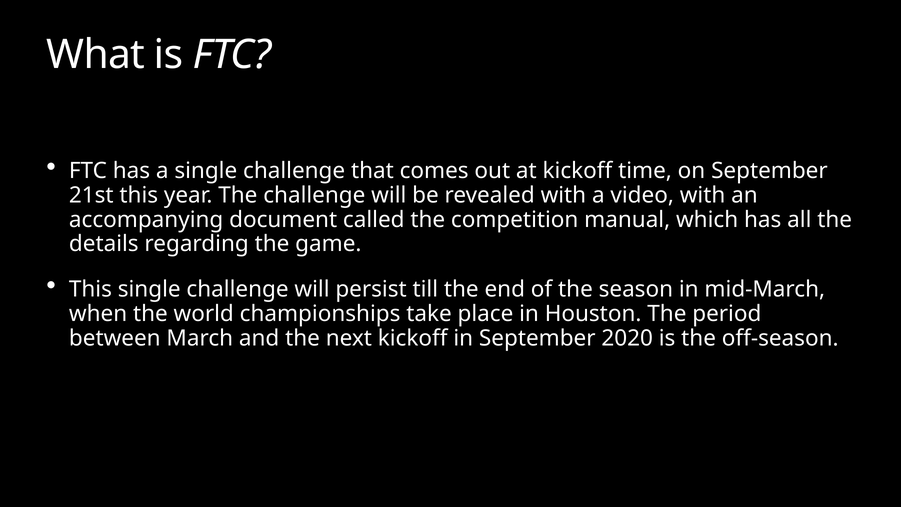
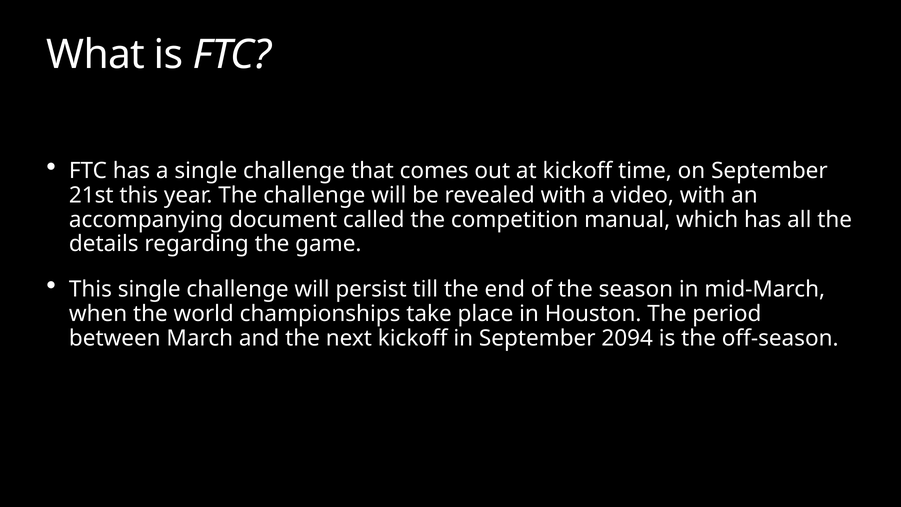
2020: 2020 -> 2094
